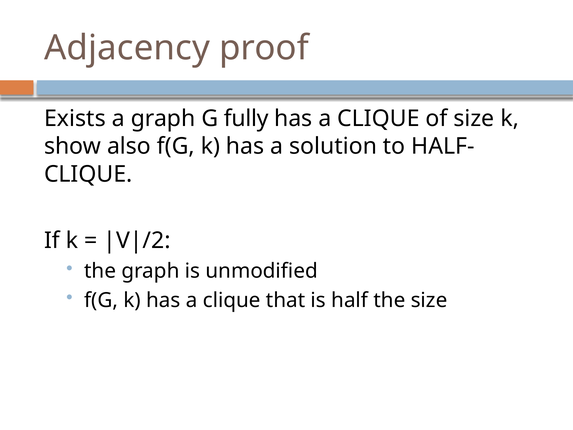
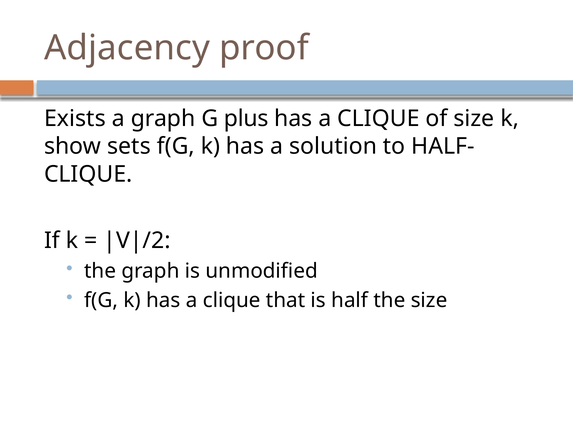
fully: fully -> plus
also: also -> sets
